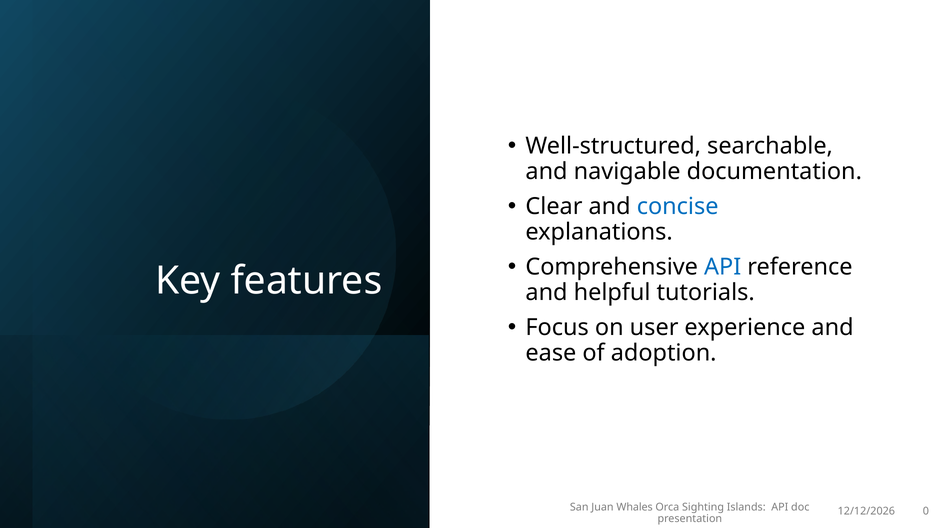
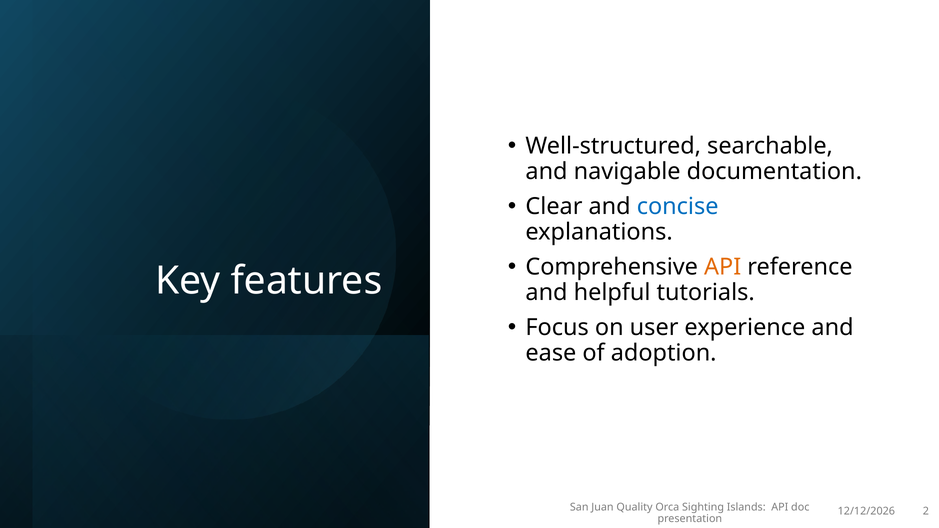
API at (723, 267) colour: blue -> orange
Whales: Whales -> Quality
0: 0 -> 2
